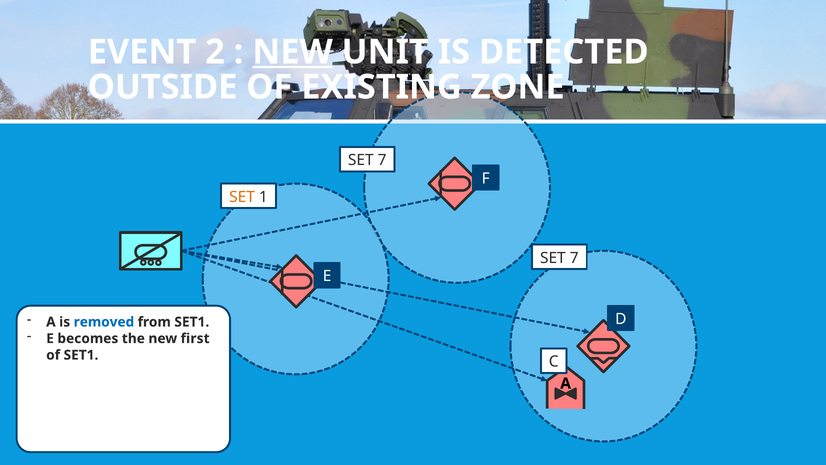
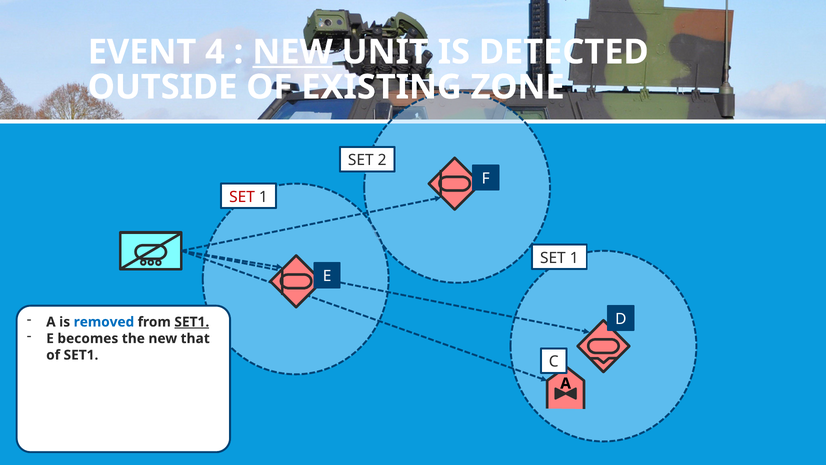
2: 2 -> 4
7 at (382, 160): 7 -> 2
SET at (242, 197) colour: orange -> red
7 at (574, 258): 7 -> 1
SET1 at (192, 322) underline: none -> present
first: first -> that
